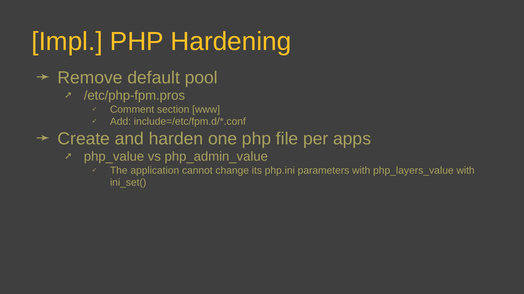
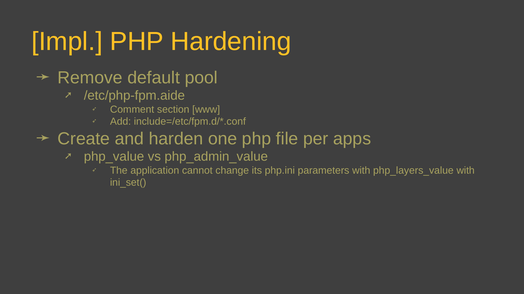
/etc/php-fpm.pros: /etc/php-fpm.pros -> /etc/php-fpm.aide
